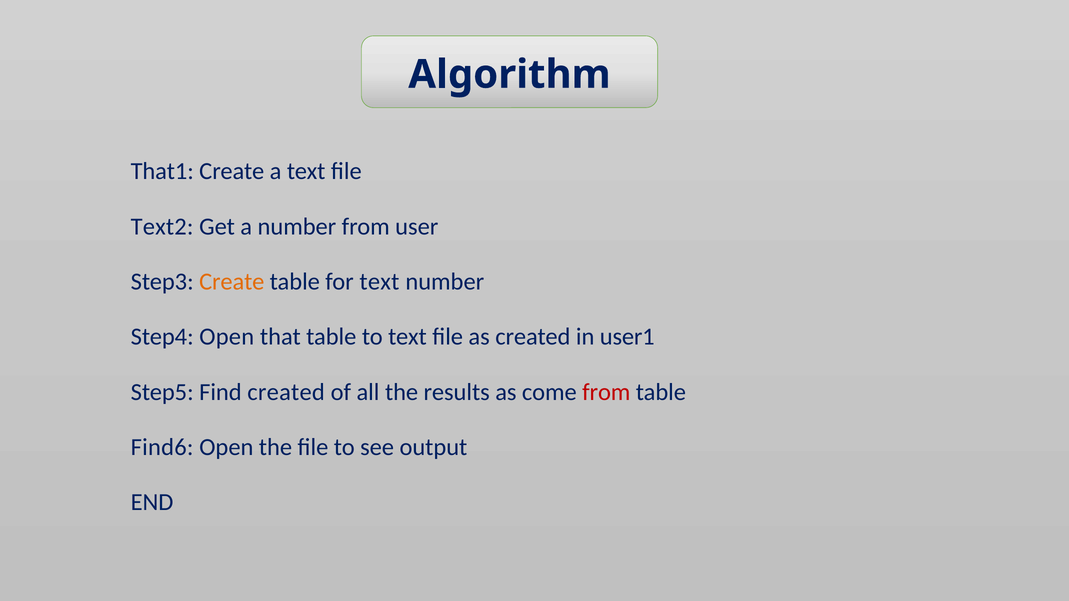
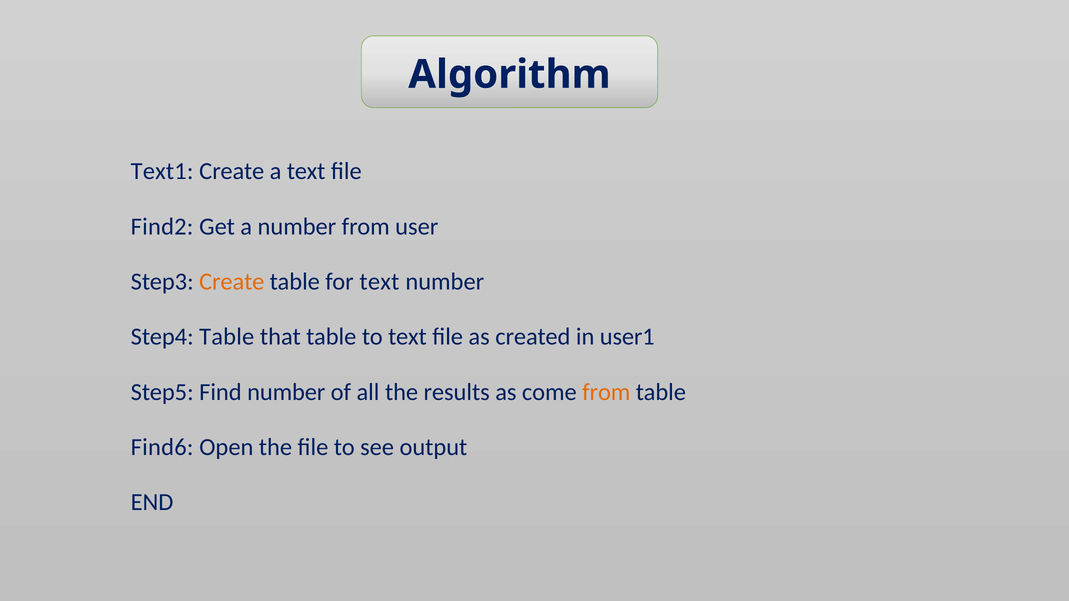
That1: That1 -> Text1
Text2: Text2 -> Find2
Step4 Open: Open -> Table
Find created: created -> number
from at (606, 392) colour: red -> orange
